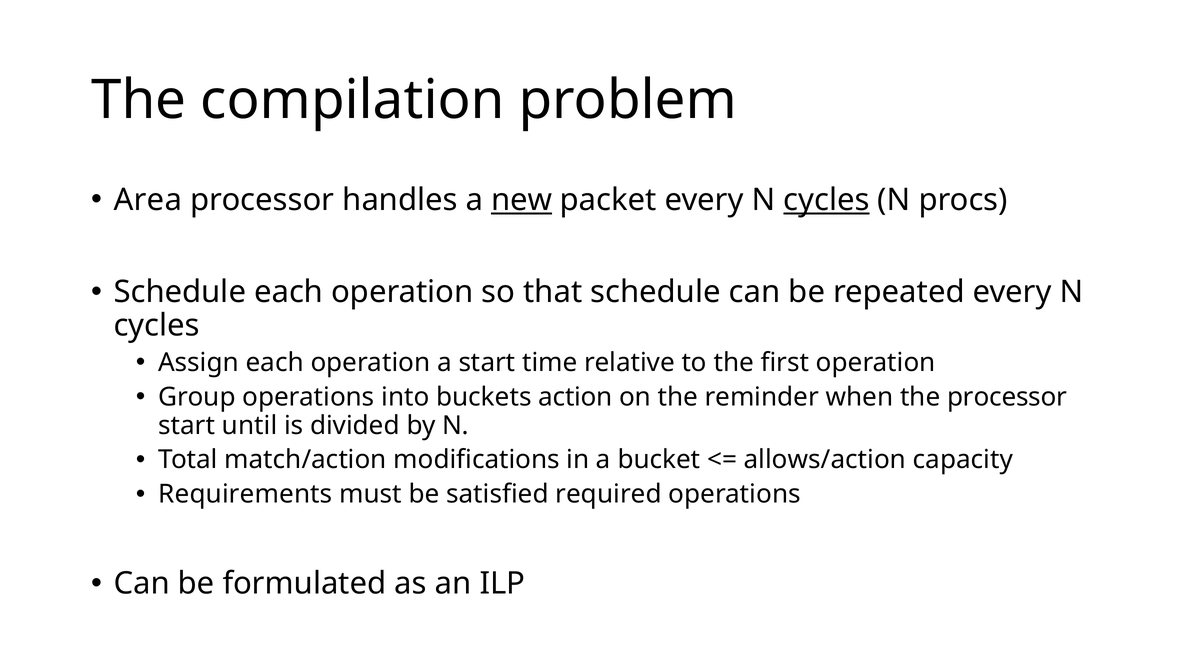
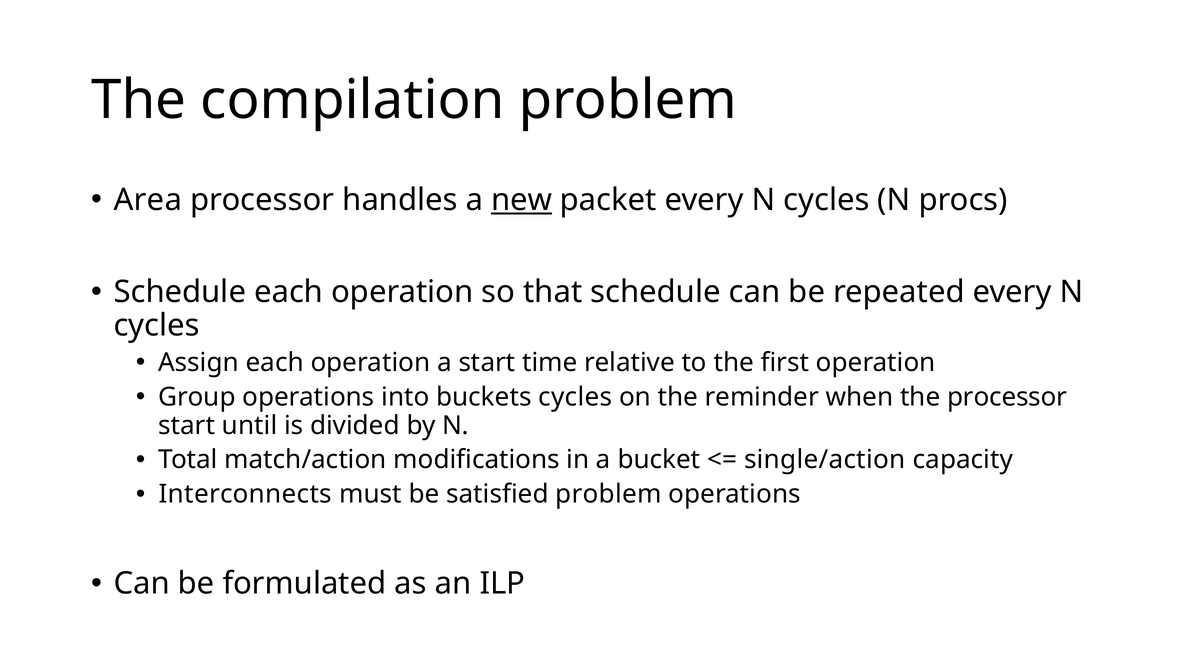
cycles at (826, 200) underline: present -> none
buckets action: action -> cycles
allows/action: allows/action -> single/action
Requirements: Requirements -> Interconnects
satisfied required: required -> problem
